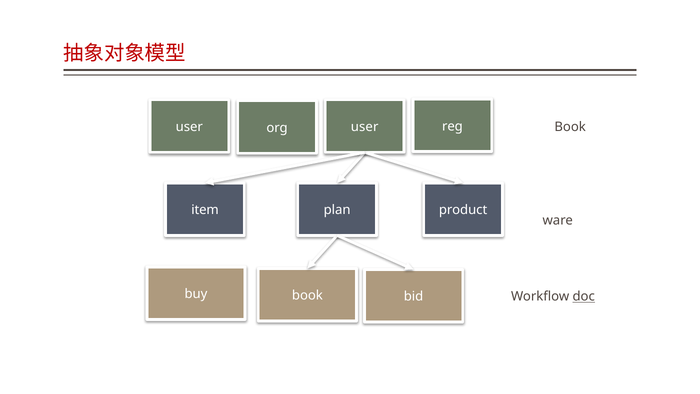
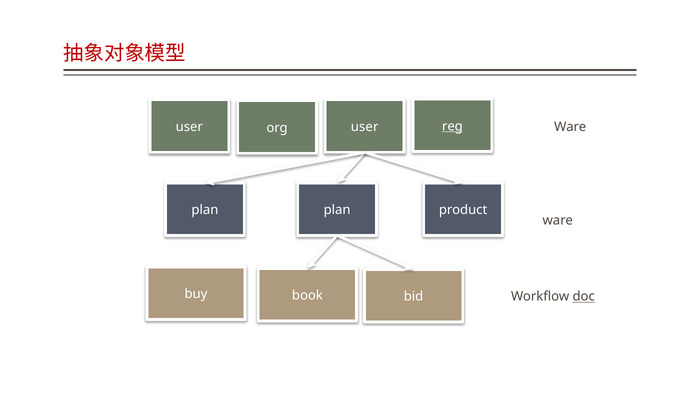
reg underline: none -> present
Book at (570, 127): Book -> Ware
item at (205, 210): item -> plan
